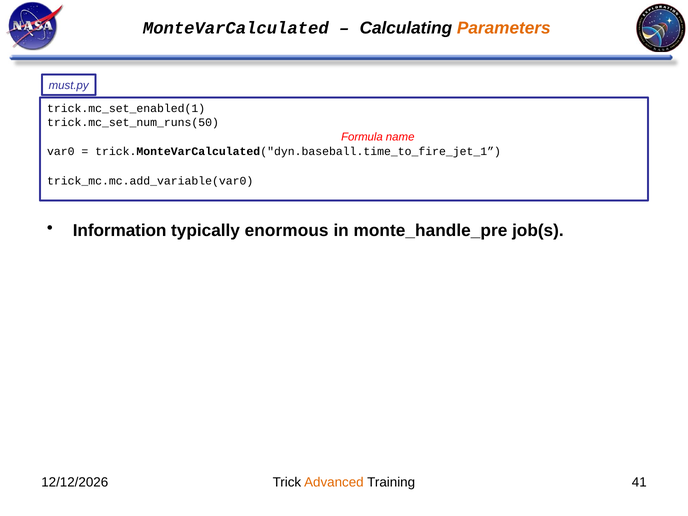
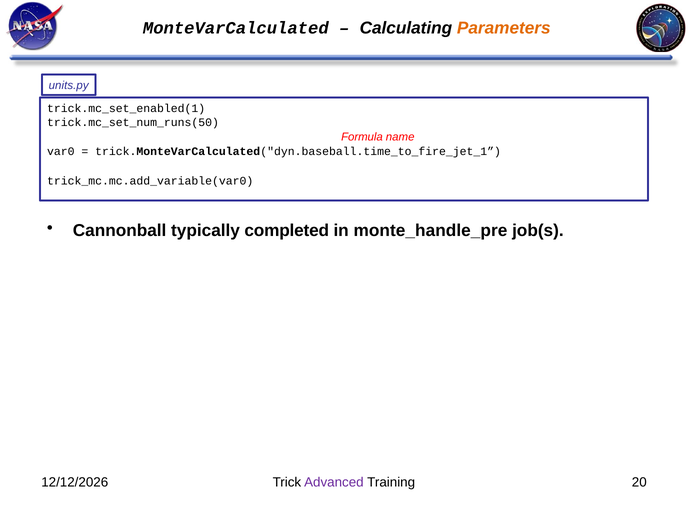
must.py: must.py -> units.py
Information: Information -> Cannonball
enormous: enormous -> completed
Advanced colour: orange -> purple
41: 41 -> 20
